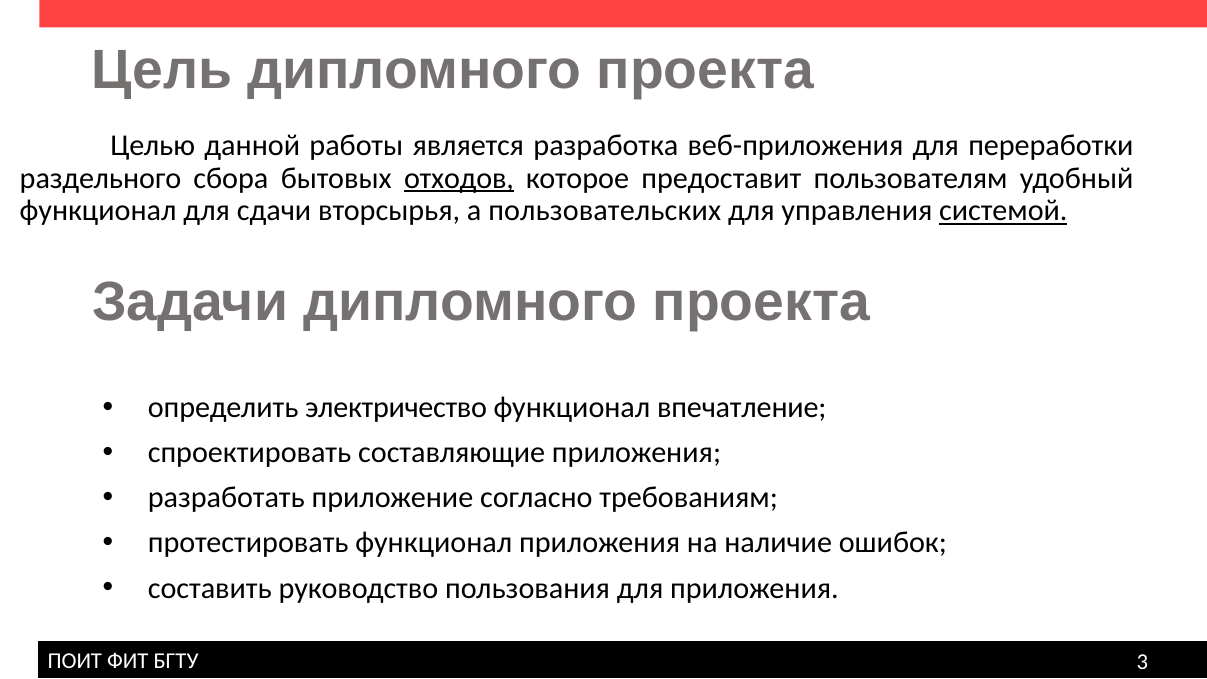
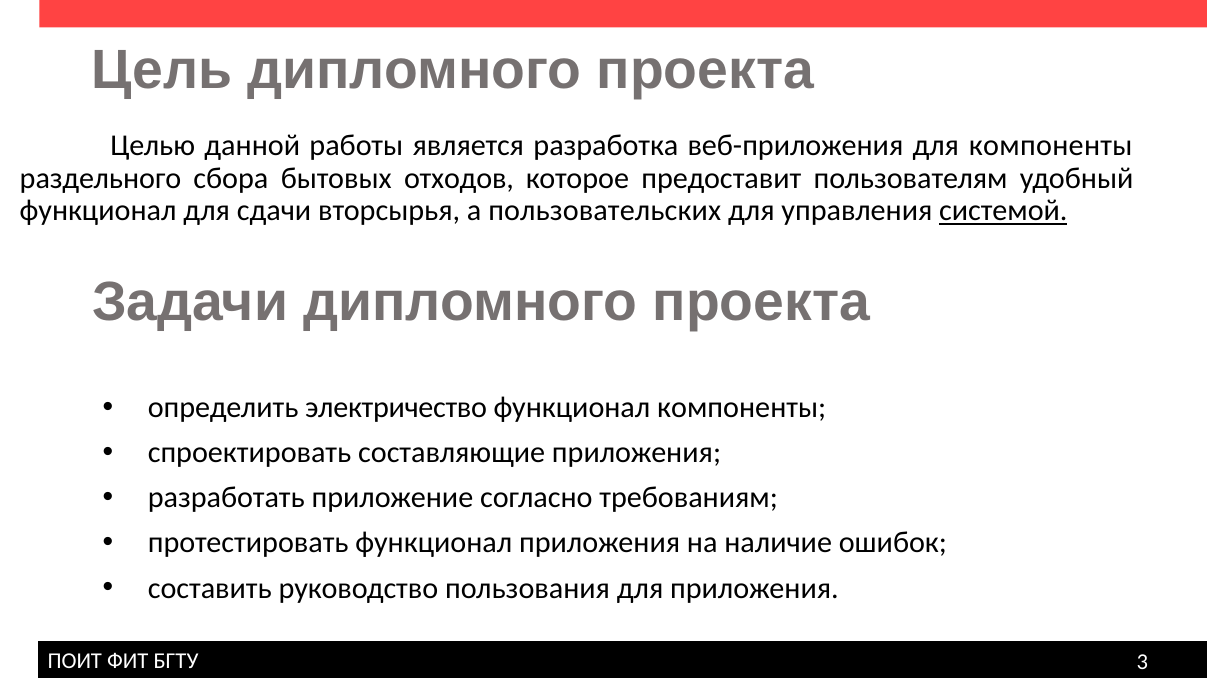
для переработки: переработки -> компоненты
отходов underline: present -> none
функционал впечатление: впечатление -> компоненты
